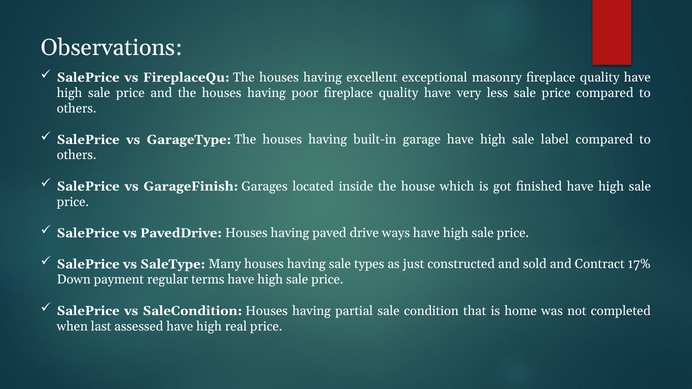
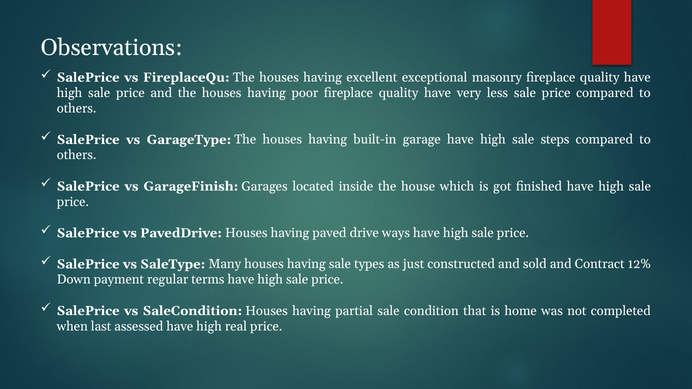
label: label -> steps
17%: 17% -> 12%
